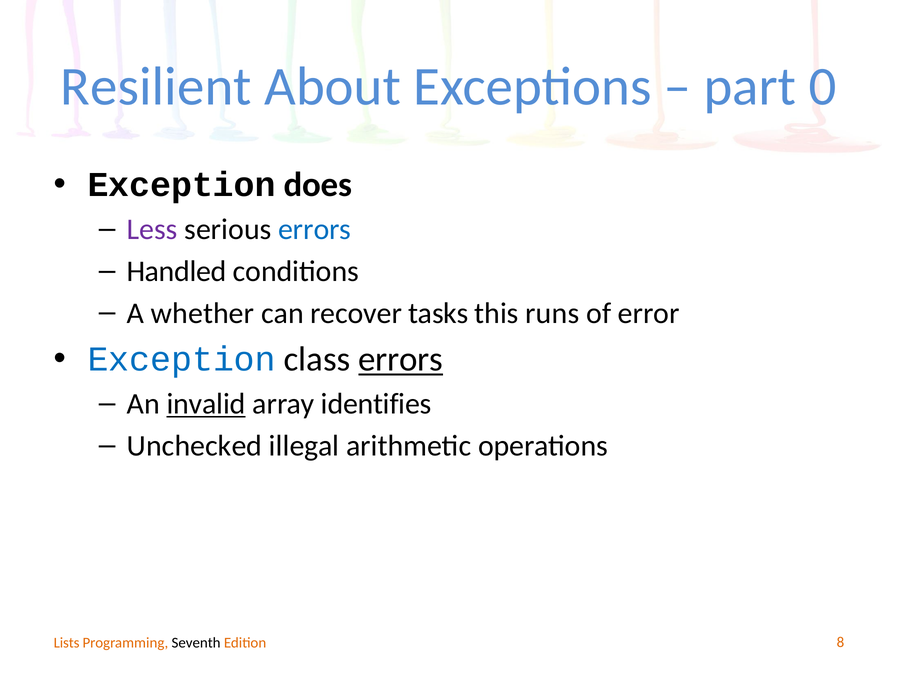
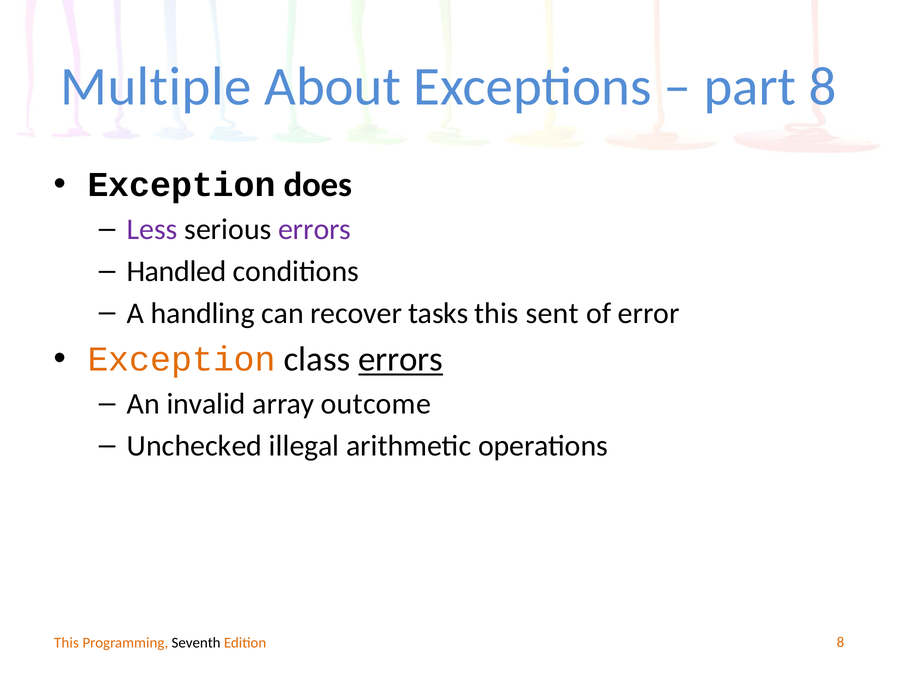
Resilient: Resilient -> Multiple
part 0: 0 -> 8
errors at (315, 230) colour: blue -> purple
whether: whether -> handling
runs: runs -> sent
Exception at (182, 360) colour: blue -> orange
invalid underline: present -> none
identifies: identifies -> outcome
Lists at (67, 643): Lists -> This
